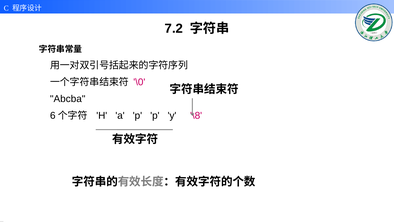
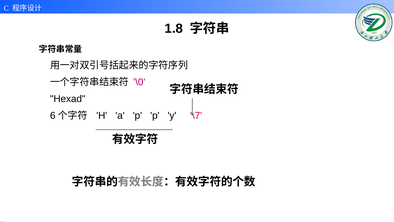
7.2: 7.2 -> 1.8
Abcba: Abcba -> Hexad
\8: \8 -> \7
